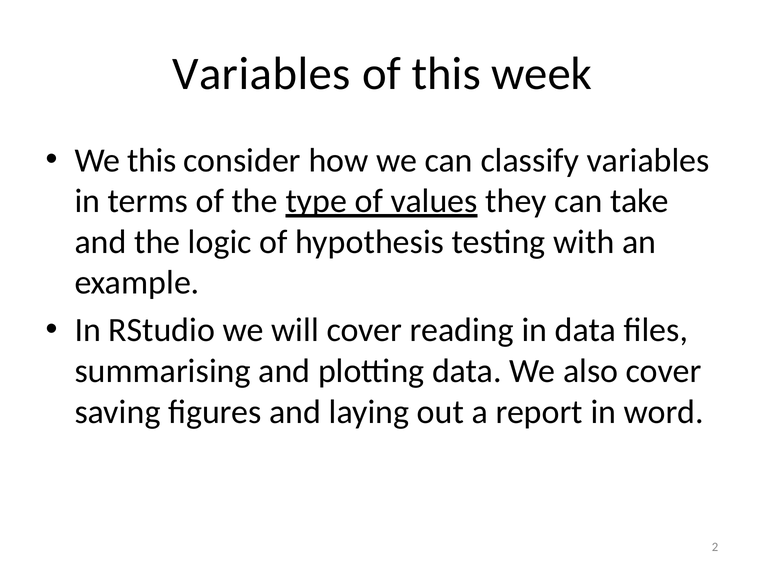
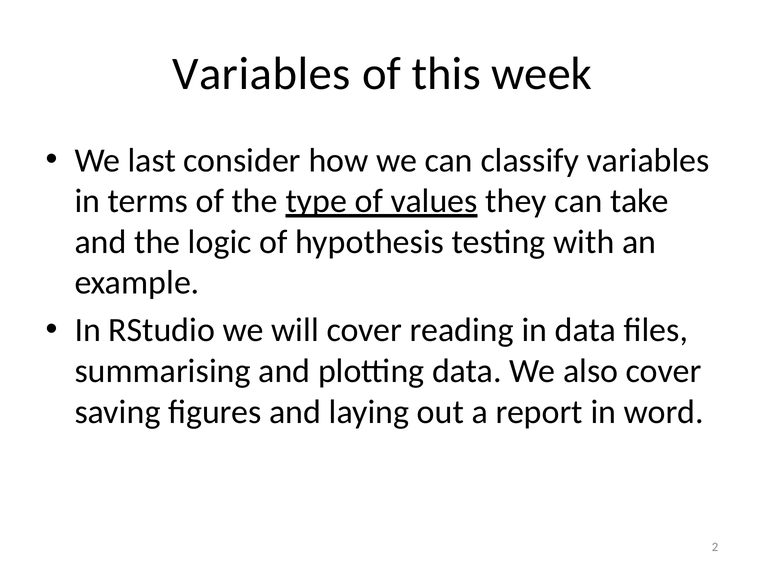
We this: this -> last
